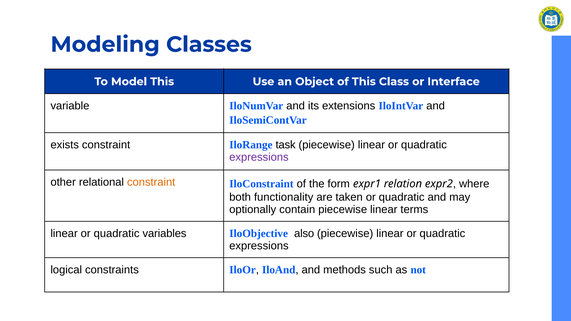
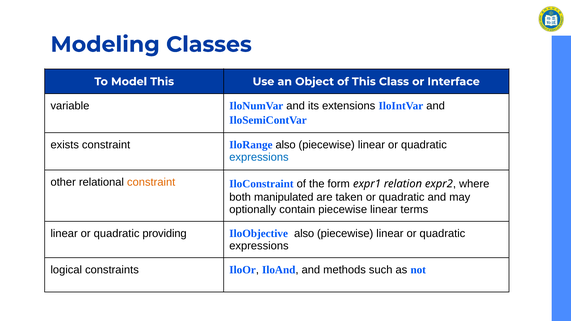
IloRange task: task -> also
expressions at (259, 157) colour: purple -> blue
functionality: functionality -> manipulated
variables: variables -> providing
